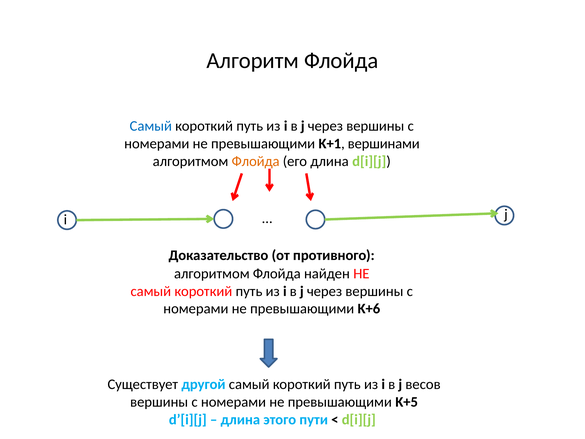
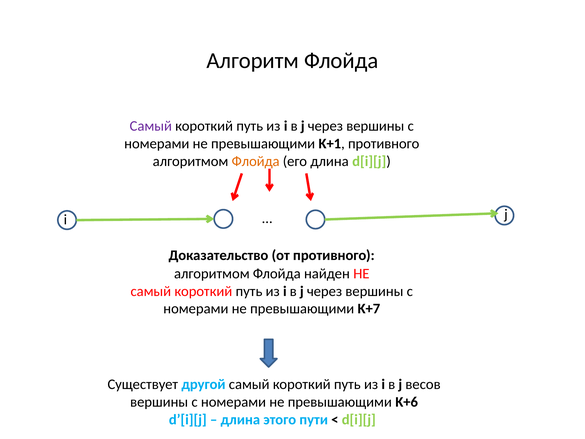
Самый at (151, 126) colour: blue -> purple
K+1 вершинами: вершинами -> противного
K+6: K+6 -> K+7
K+5: K+5 -> K+6
